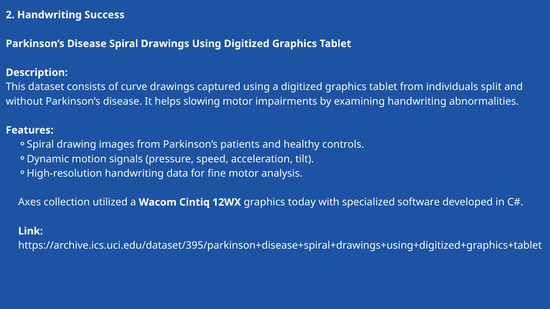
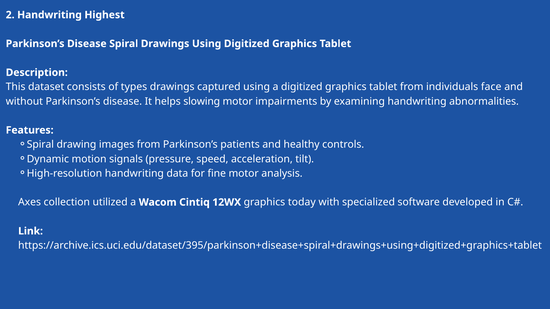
Success: Success -> Highest
curve: curve -> types
split: split -> face
